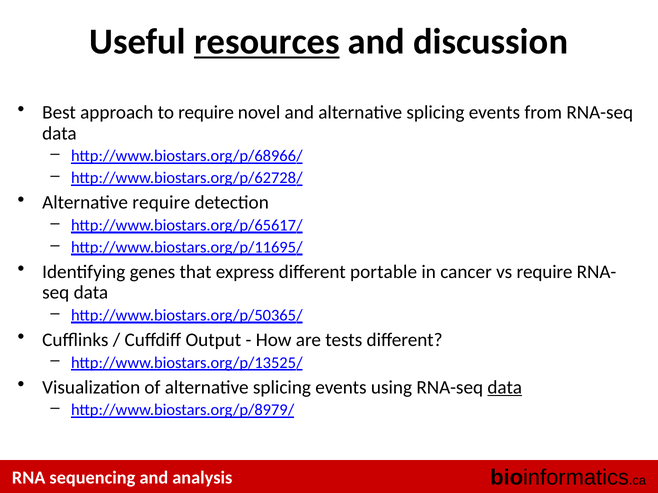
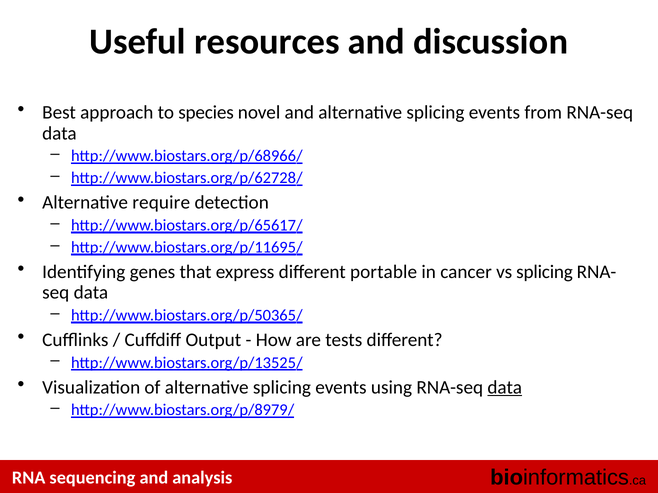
resources underline: present -> none
to require: require -> species
vs require: require -> splicing
